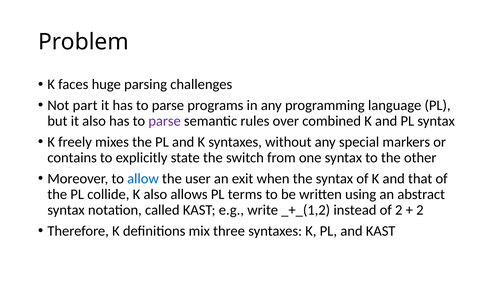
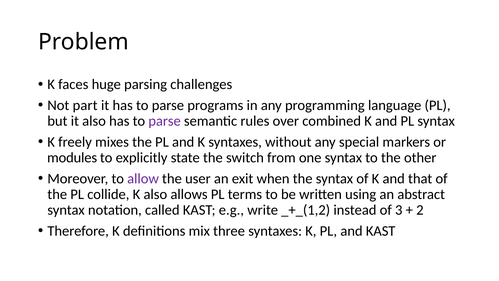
contains: contains -> modules
allow colour: blue -> purple
of 2: 2 -> 3
